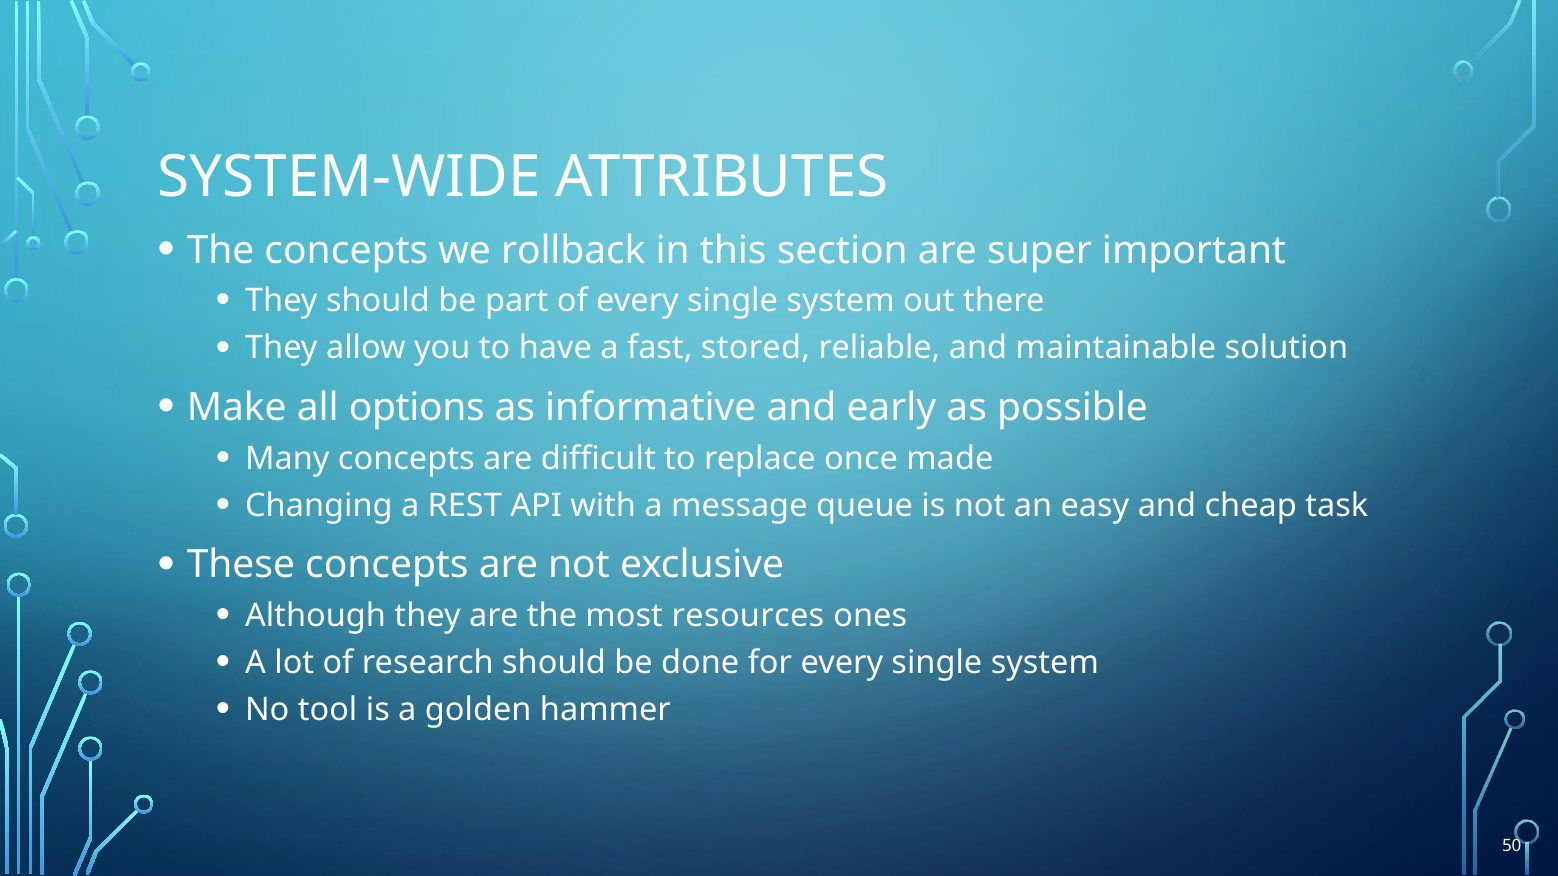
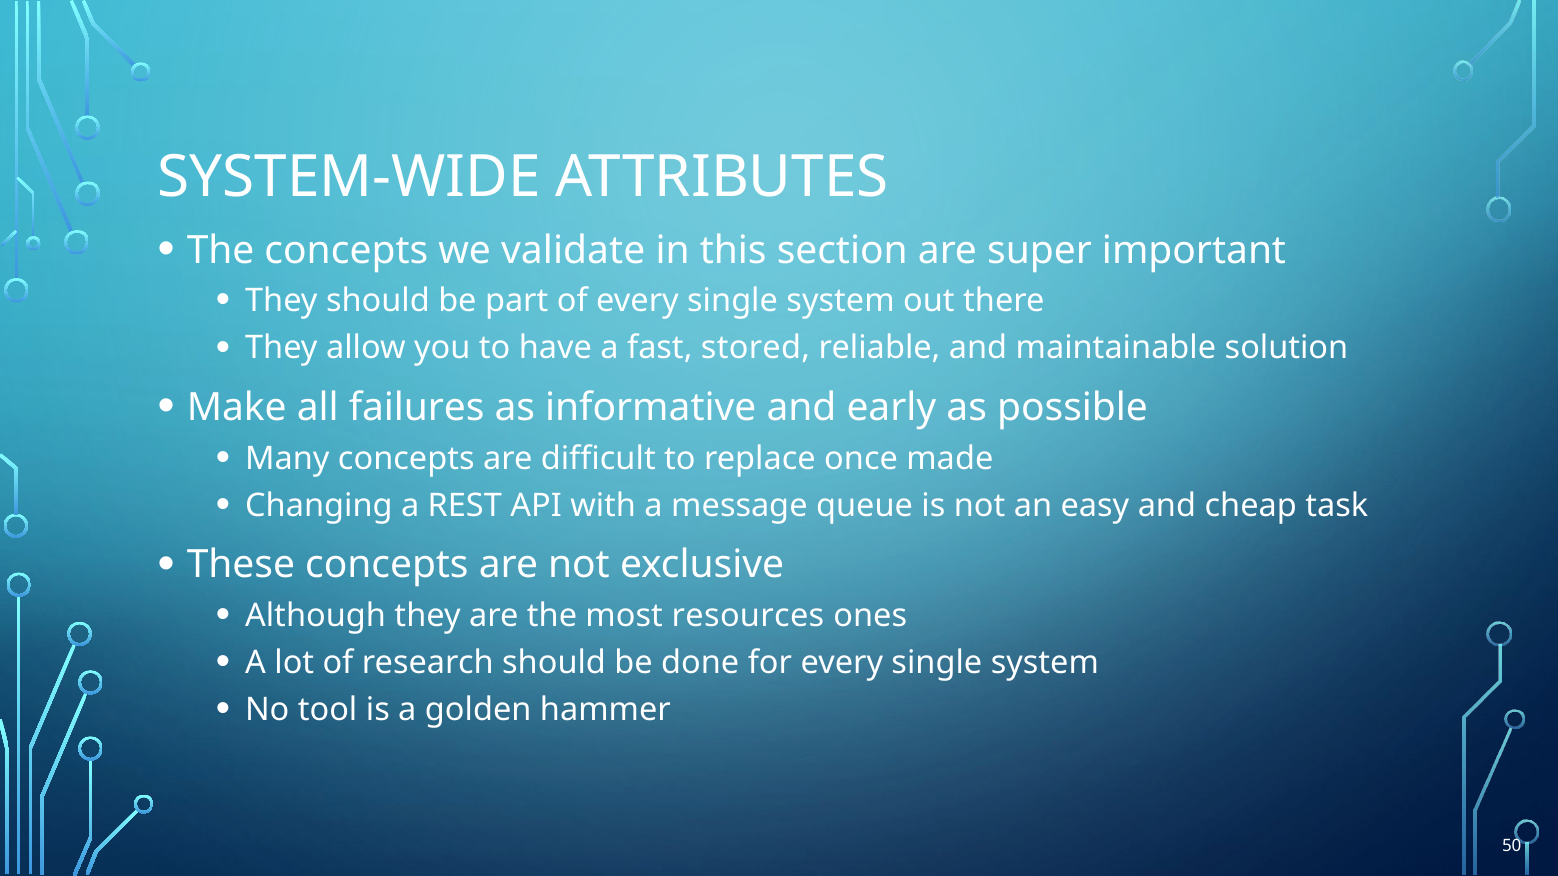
rollback: rollback -> validate
options: options -> failures
